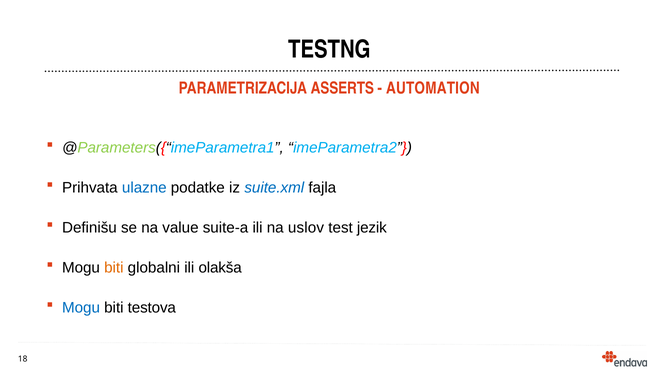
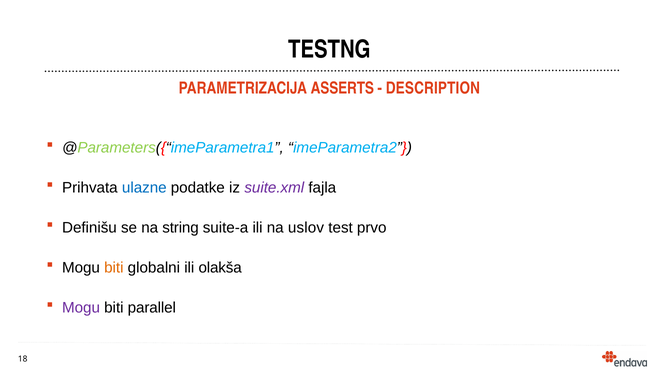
AUTOMATION: AUTOMATION -> DESCRIPTION
suite.xml colour: blue -> purple
value: value -> string
jezik: jezik -> prvo
Mogu at (81, 307) colour: blue -> purple
testova: testova -> parallel
